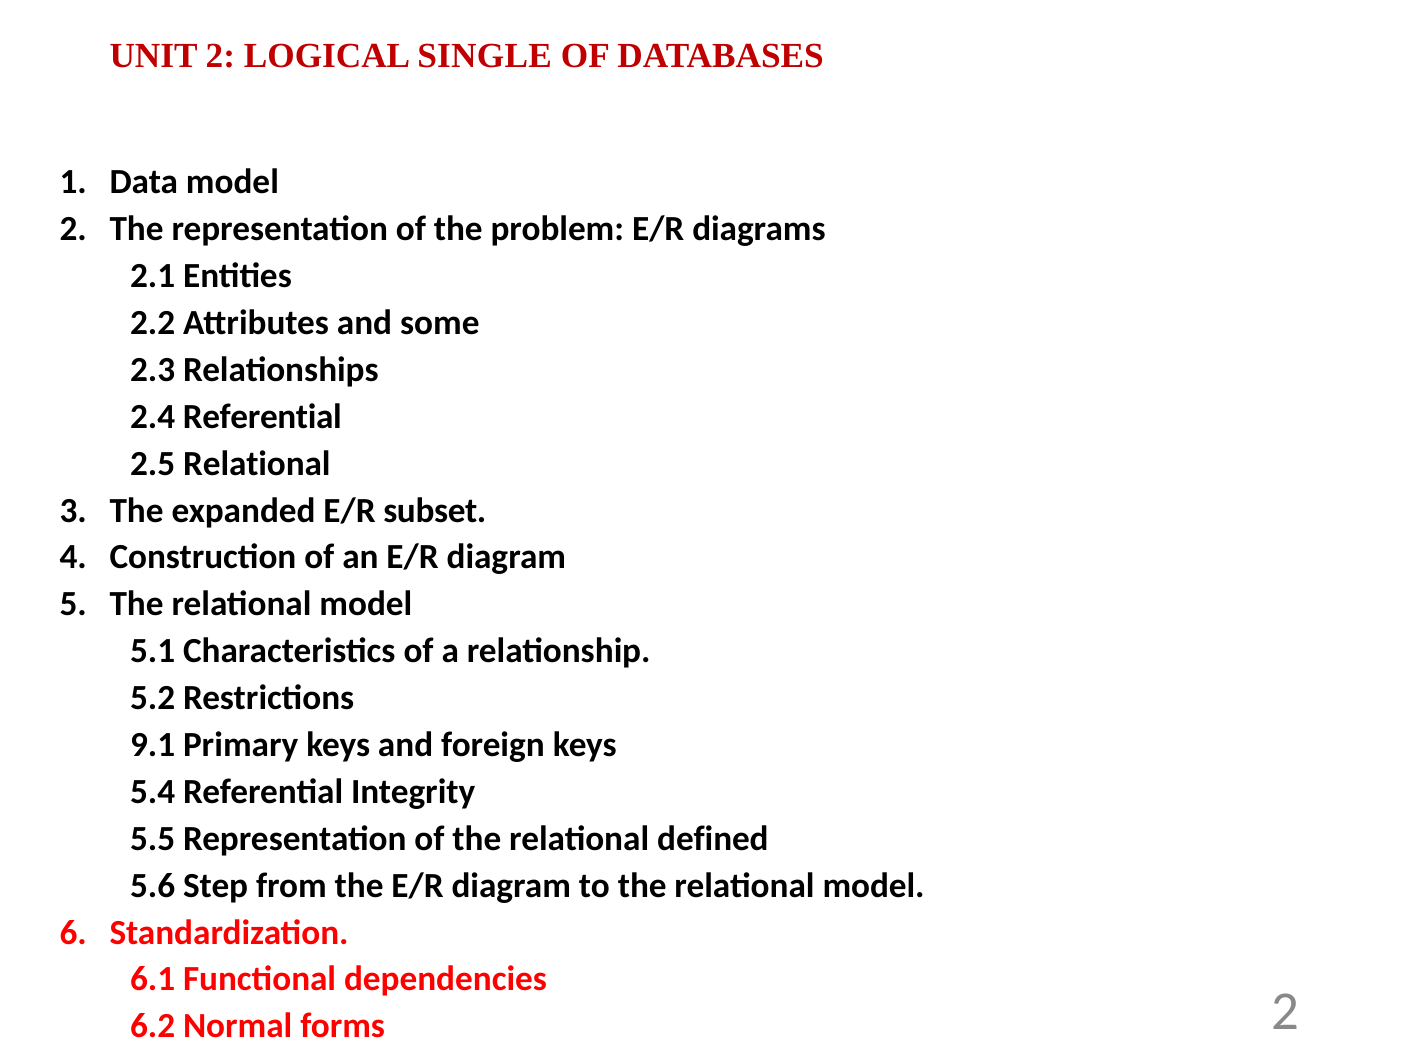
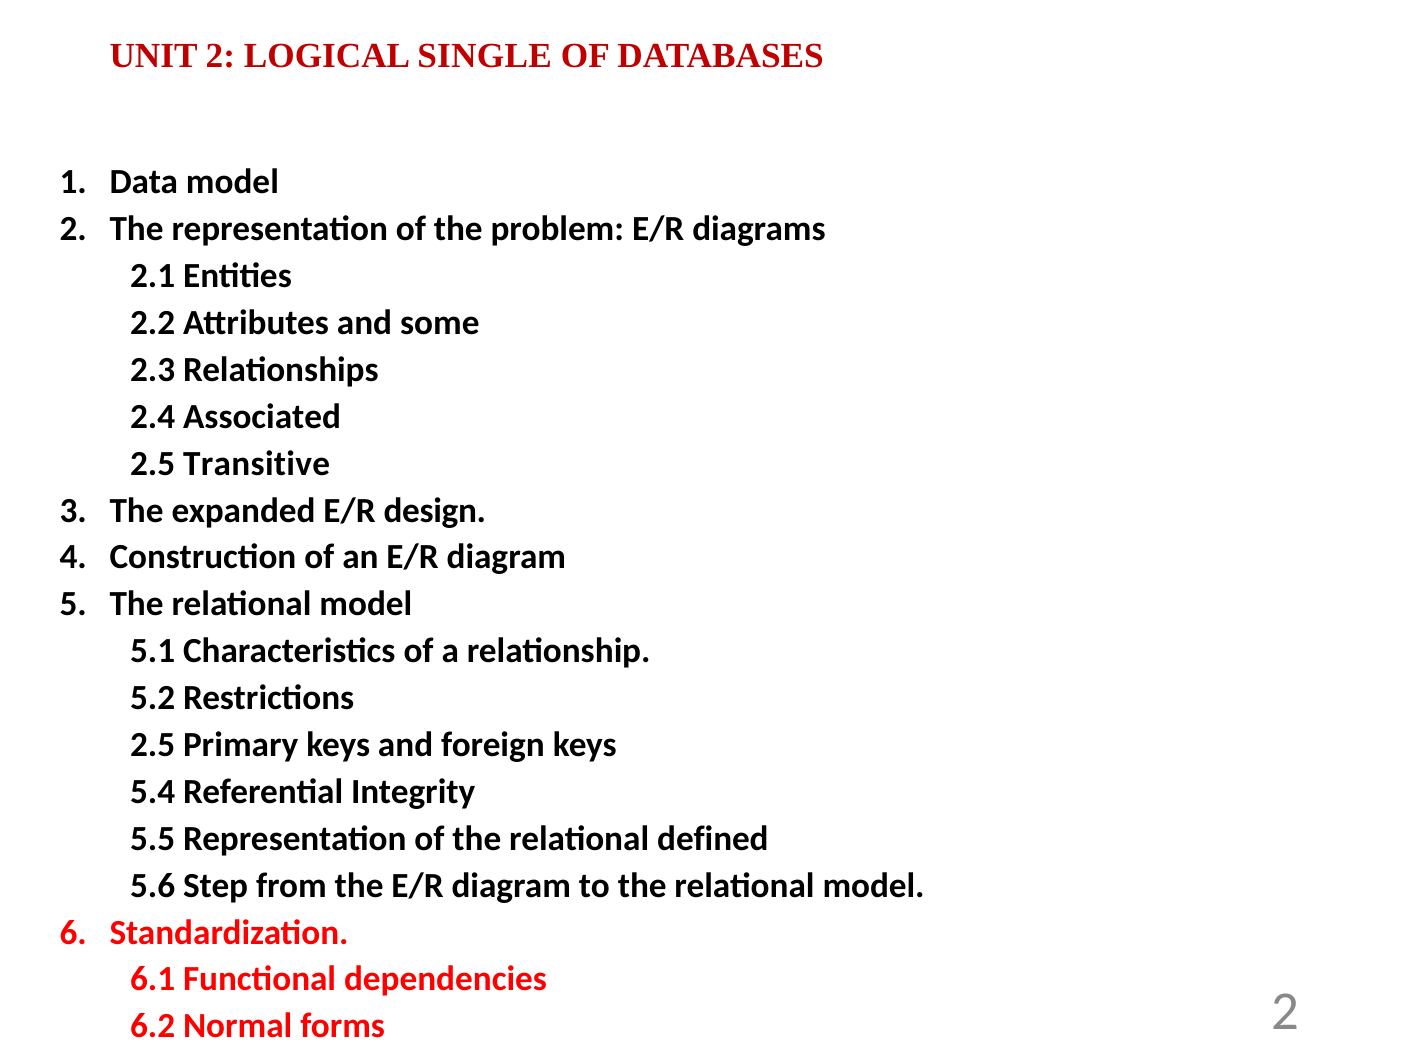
2.4 Referential: Referential -> Associated
2.5 Relational: Relational -> Transitive
subset: subset -> design
9.1 at (153, 745): 9.1 -> 2.5
